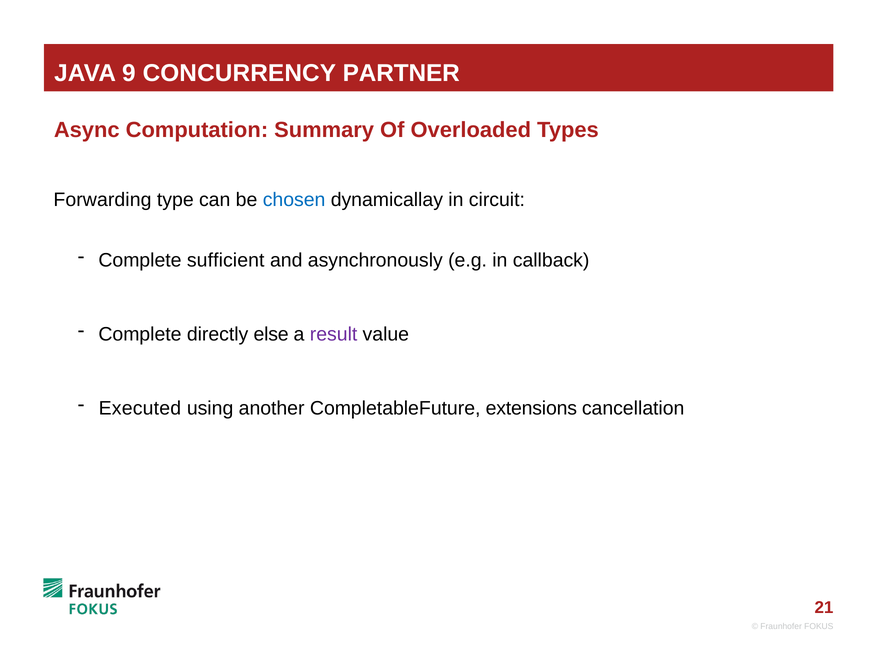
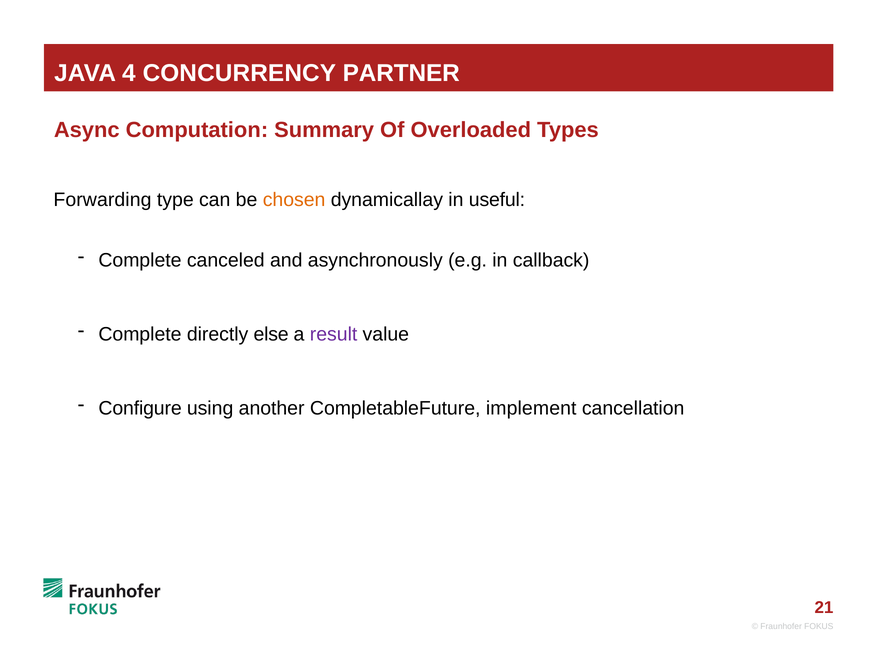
9: 9 -> 4
chosen colour: blue -> orange
circuit: circuit -> useful
sufficient: sufficient -> canceled
Executed: Executed -> Configure
extensions: extensions -> implement
